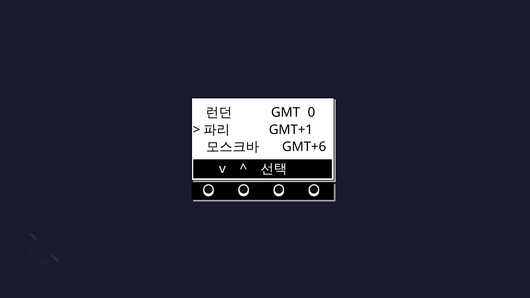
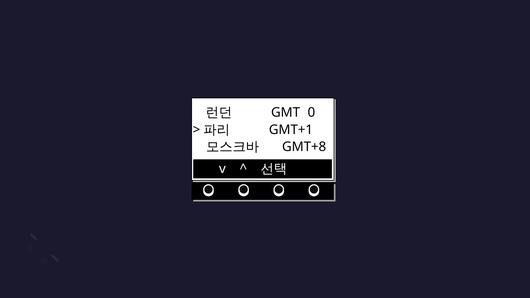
GMT+6: GMT+6 -> GMT+8
